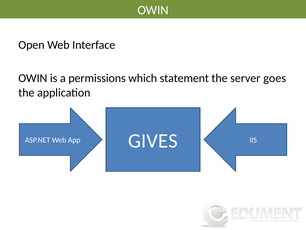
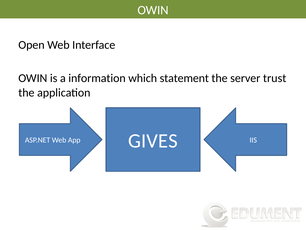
permissions: permissions -> information
goes: goes -> trust
